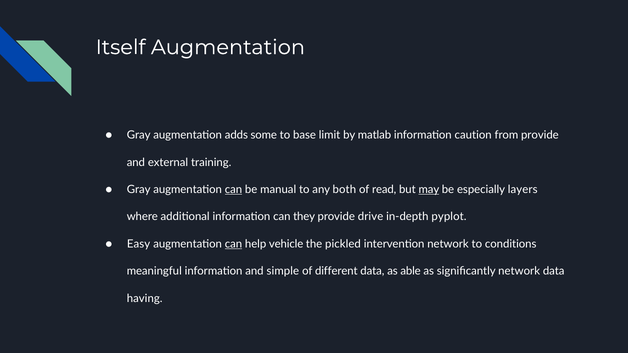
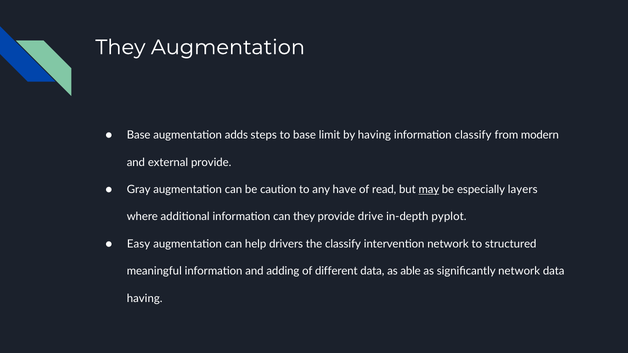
Itself at (120, 47): Itself -> They
Gray at (139, 135): Gray -> Base
some: some -> steps
by matlab: matlab -> having
information caution: caution -> classify
from provide: provide -> modern
external training: training -> provide
can at (233, 190) underline: present -> none
manual: manual -> caution
both: both -> have
can at (233, 244) underline: present -> none
vehicle: vehicle -> drivers
the pickled: pickled -> classify
conditions: conditions -> structured
simple: simple -> adding
